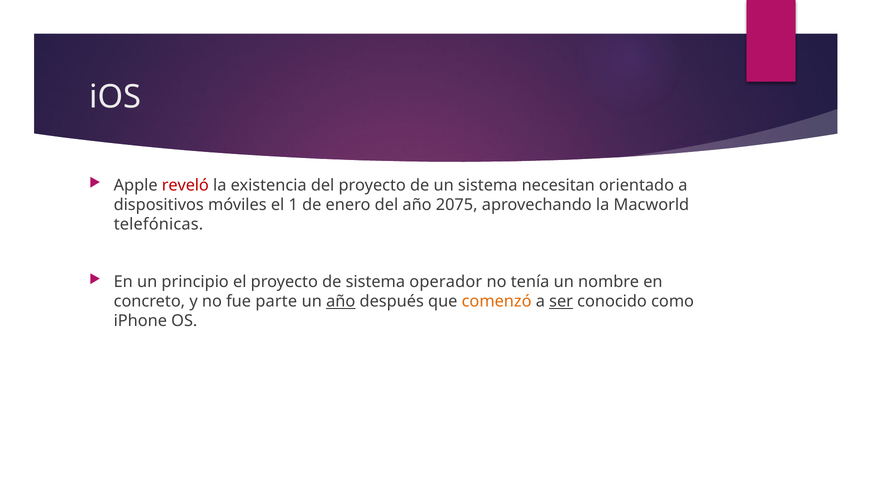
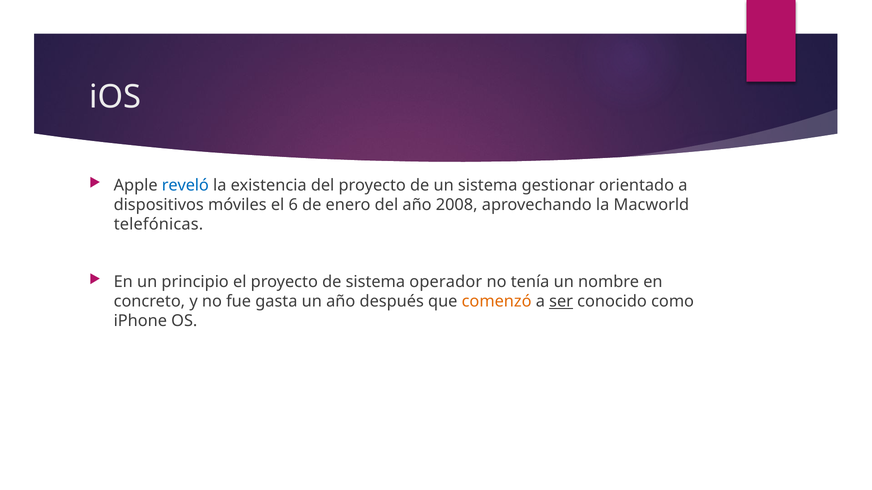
reveló colour: red -> blue
necesitan: necesitan -> gestionar
1: 1 -> 6
2075: 2075 -> 2008
parte: parte -> gasta
año at (341, 302) underline: present -> none
